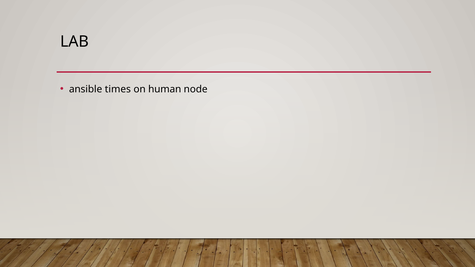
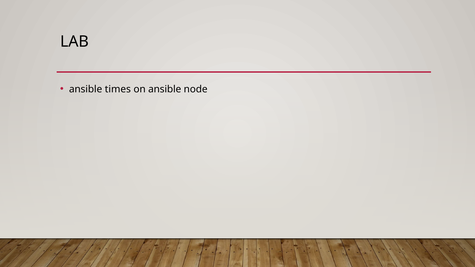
on human: human -> ansible
